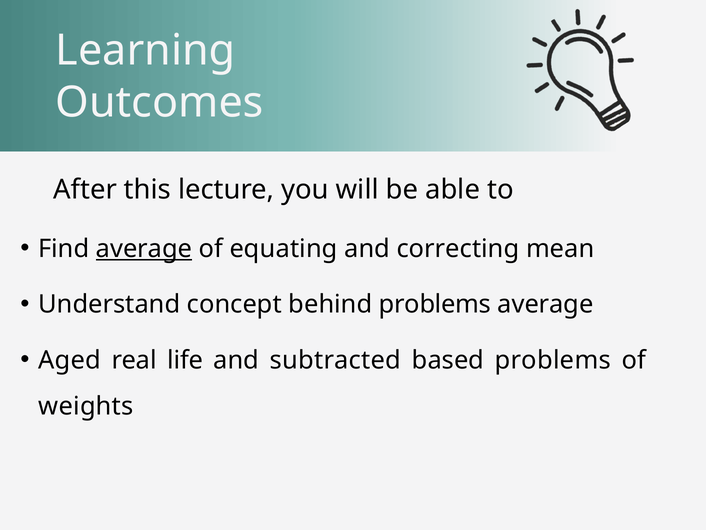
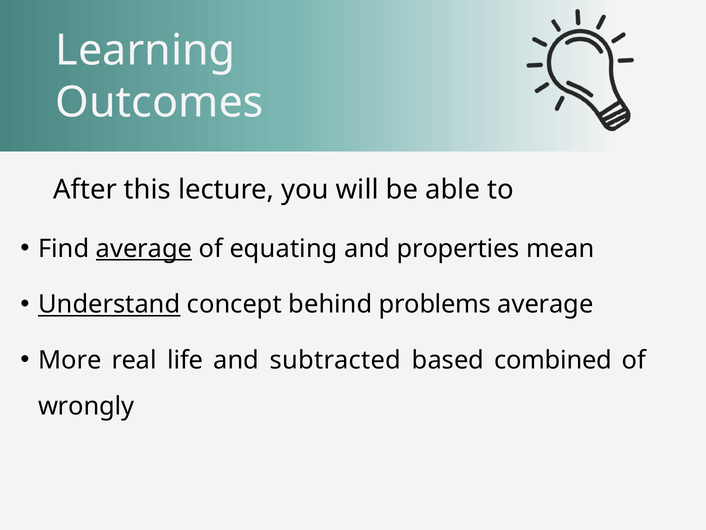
correcting: correcting -> properties
Understand underline: none -> present
Aged: Aged -> More
based problems: problems -> combined
weights: weights -> wrongly
